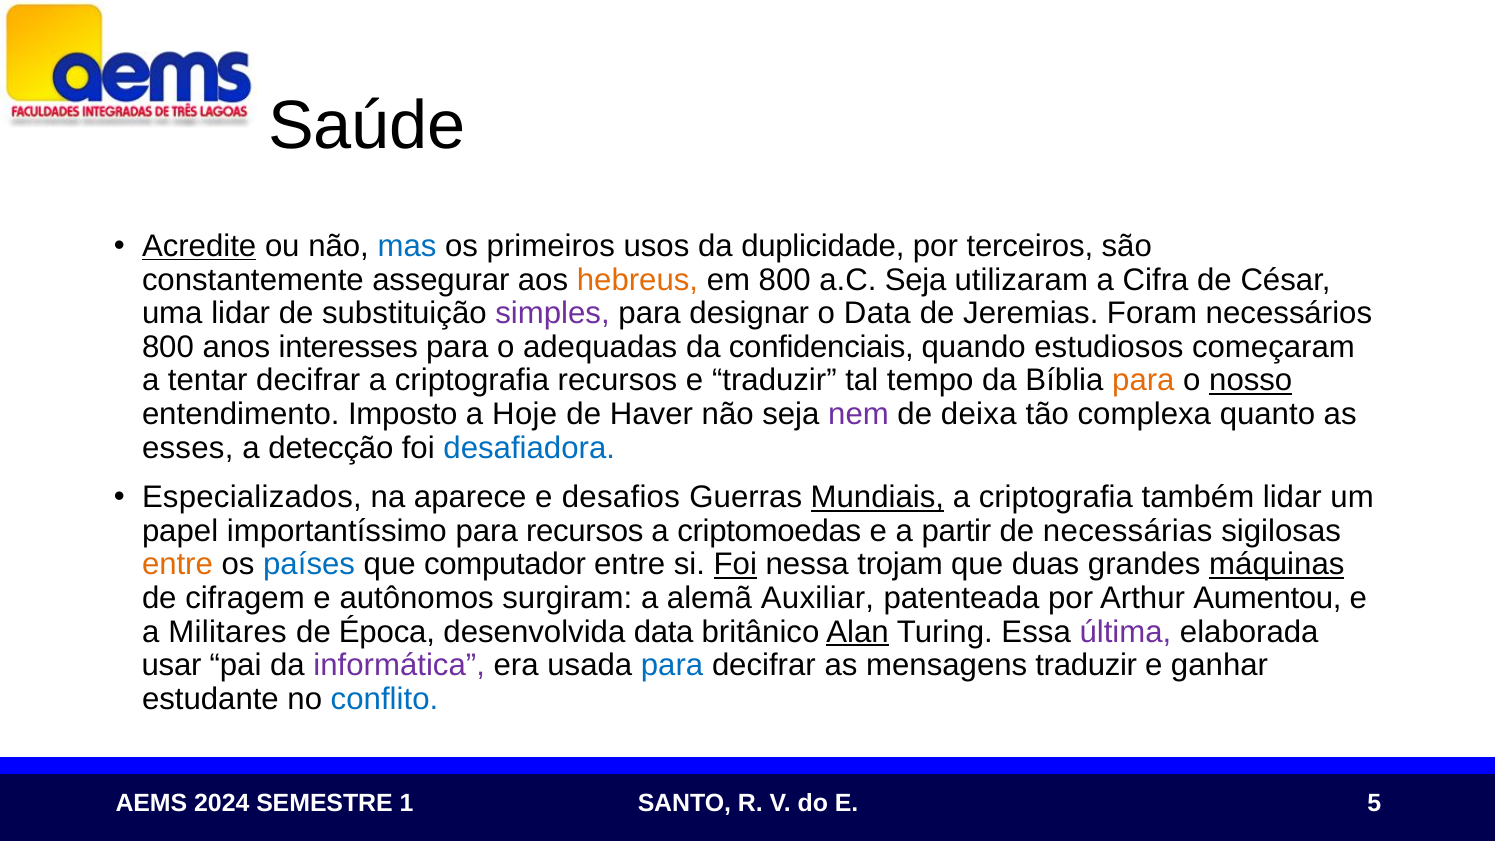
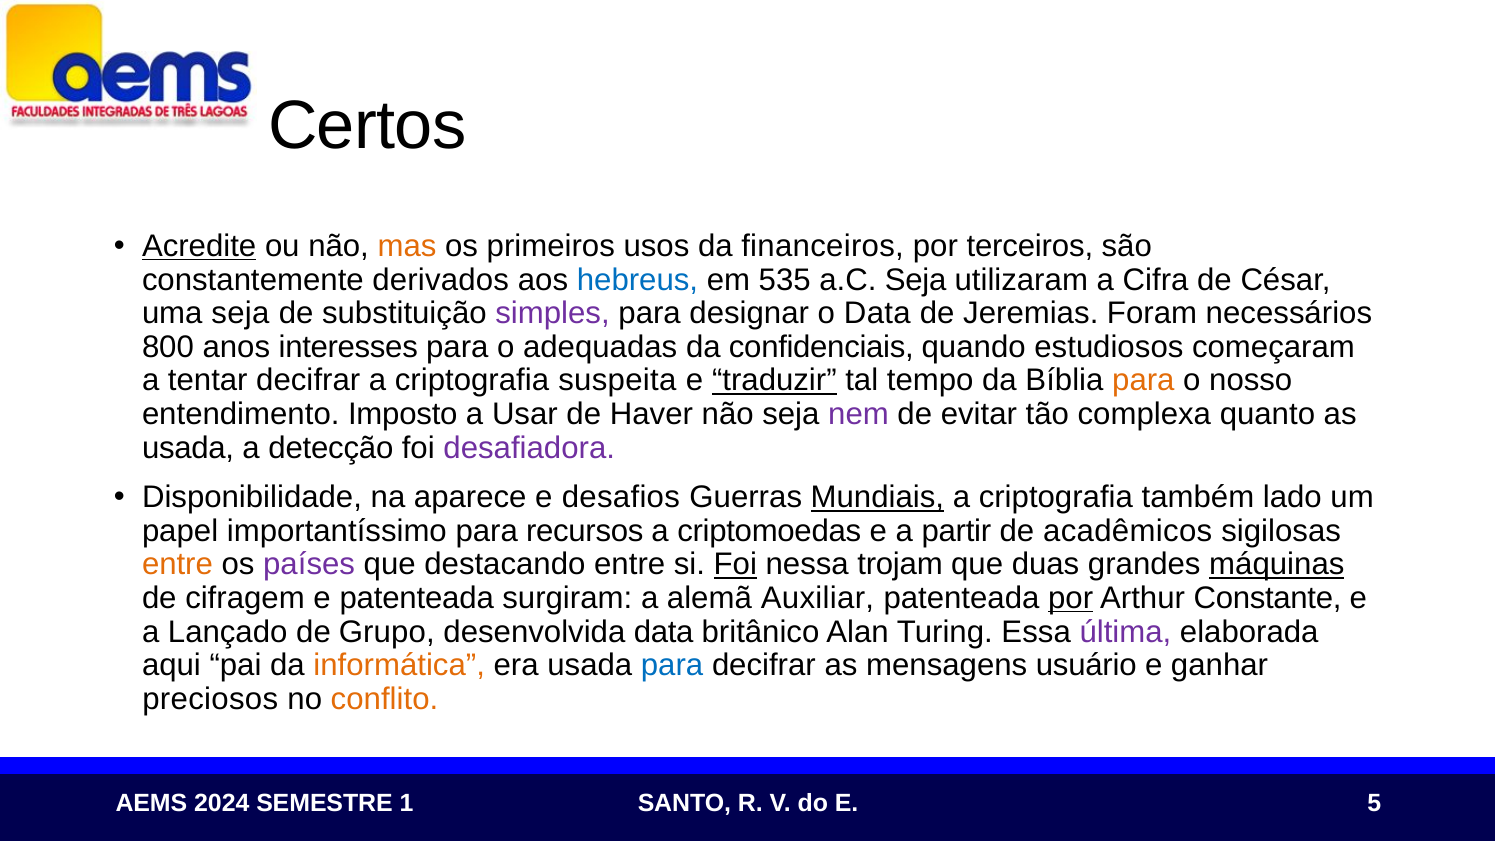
Saúde: Saúde -> Certos
mas colour: blue -> orange
duplicidade: duplicidade -> financeiros
assegurar: assegurar -> derivados
hebreus colour: orange -> blue
em 800: 800 -> 535
uma lidar: lidar -> seja
criptografia recursos: recursos -> suspeita
traduzir at (774, 381) underline: none -> present
nosso underline: present -> none
Hoje: Hoje -> Usar
deixa: deixa -> evitar
esses at (188, 448): esses -> usada
desafiadora colour: blue -> purple
Especializados: Especializados -> Disponibilidade
também lidar: lidar -> lado
necessárias: necessárias -> acadêmicos
países colour: blue -> purple
computador: computador -> destacando
e autônomos: autônomos -> patenteada
por at (1071, 598) underline: none -> present
Aumentou: Aumentou -> Constante
Militares: Militares -> Lançado
Época: Época -> Grupo
Alan underline: present -> none
usar: usar -> aqui
informática colour: purple -> orange
mensagens traduzir: traduzir -> usuário
estudante: estudante -> preciosos
conflito colour: blue -> orange
